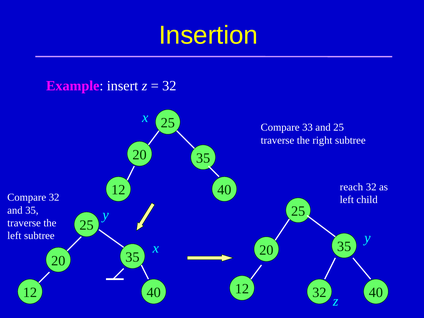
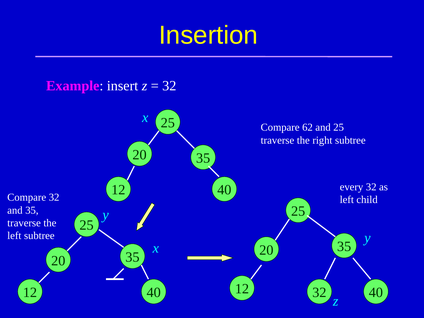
33: 33 -> 62
reach: reach -> every
